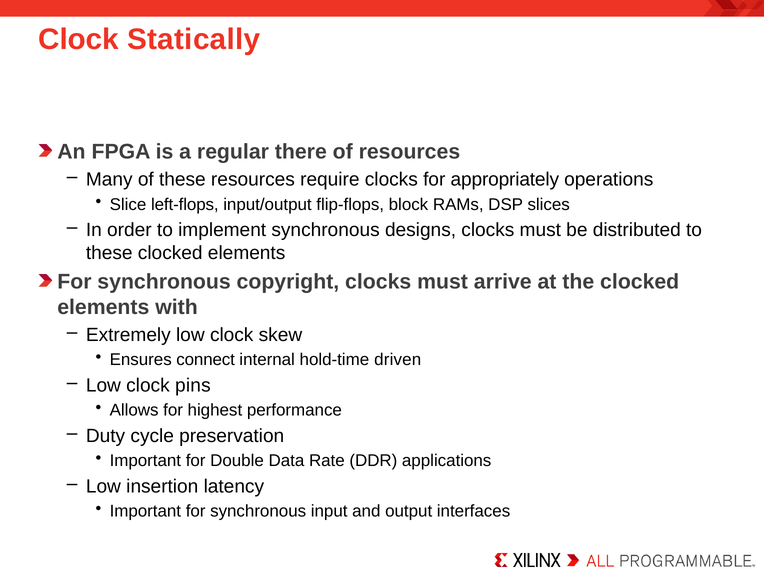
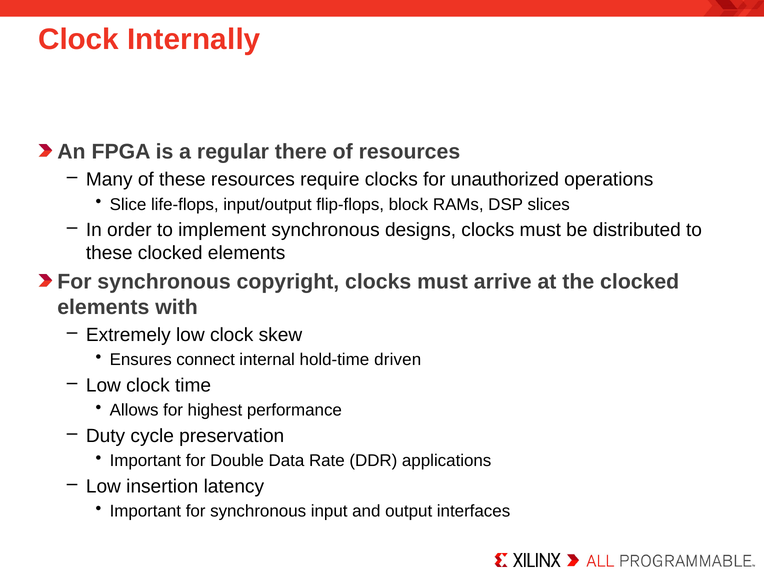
Statically: Statically -> Internally
appropriately: appropriately -> unauthorized
left-flops: left-flops -> life-flops
pins: pins -> time
